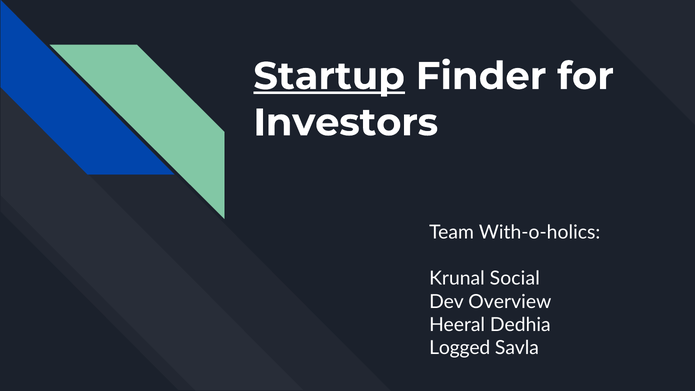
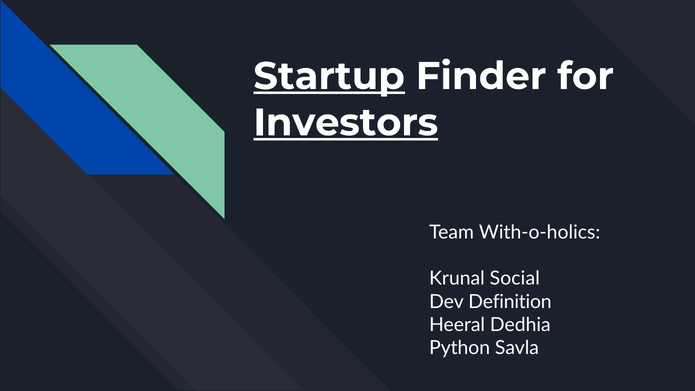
Investors underline: none -> present
Overview: Overview -> Definition
Logged: Logged -> Python
